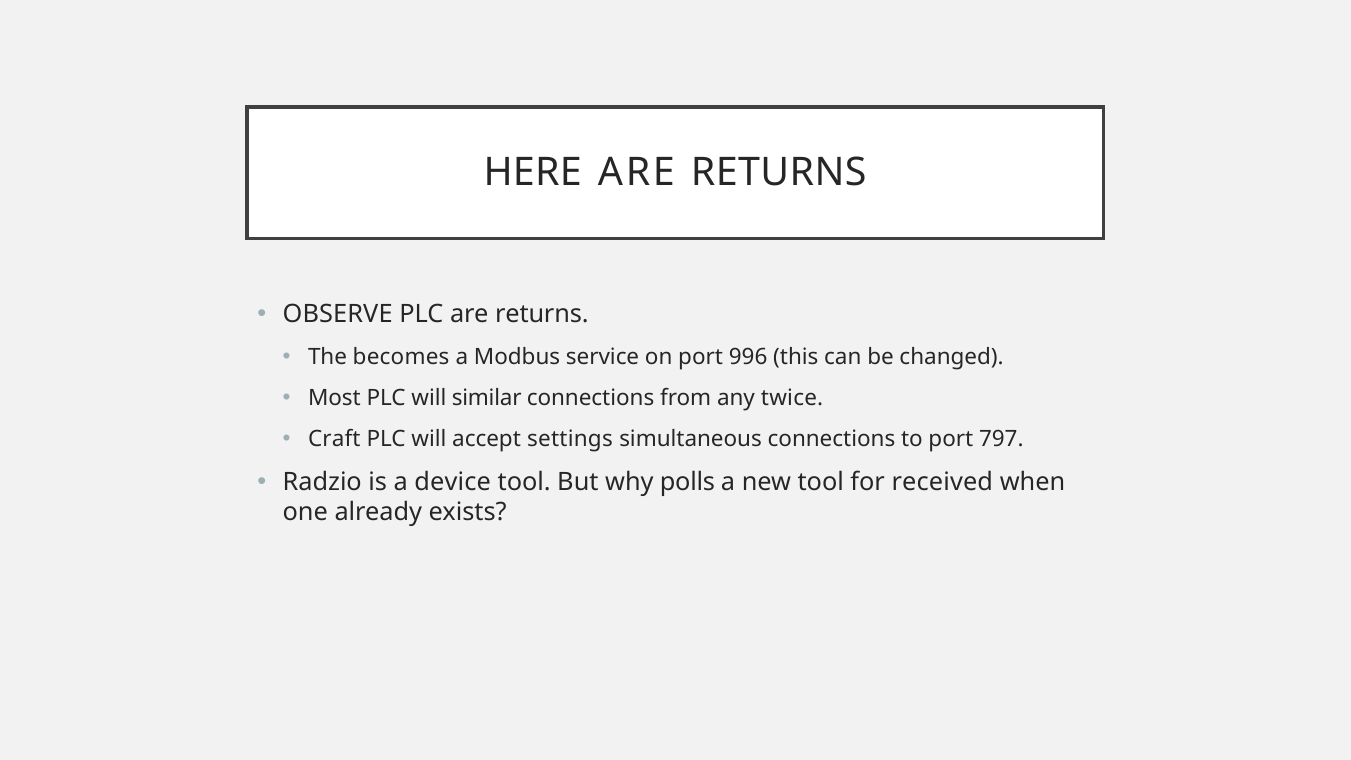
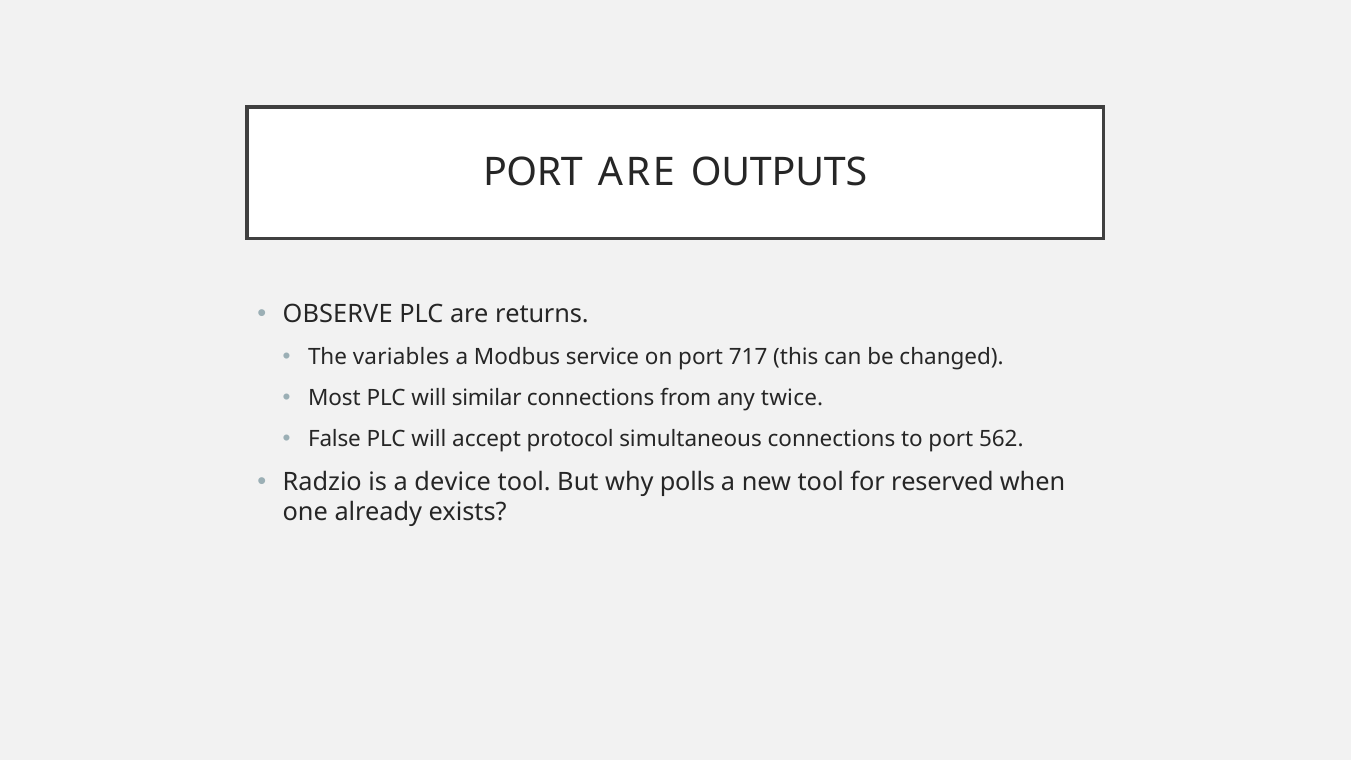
HERE at (533, 173): HERE -> PORT
RETURNS at (779, 173): RETURNS -> OUTPUTS
becomes: becomes -> variables
996: 996 -> 717
Craft: Craft -> False
settings: settings -> protocol
797: 797 -> 562
received: received -> reserved
